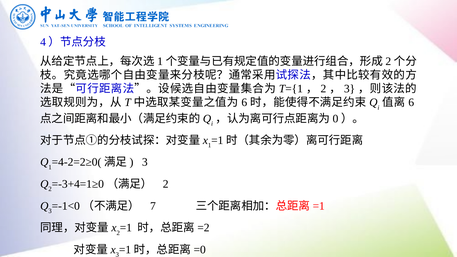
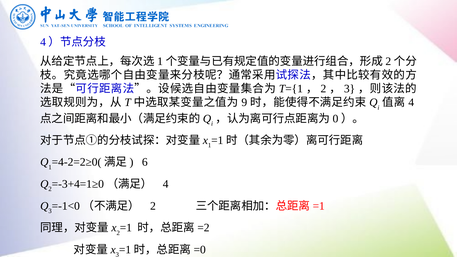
6 at (244, 103): 6 -> 9
6 at (411, 103): 6 -> 4
3 at (145, 162): 3 -> 6
2 at (166, 184): 2 -> 4
7 at (153, 206): 7 -> 2
